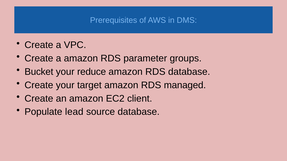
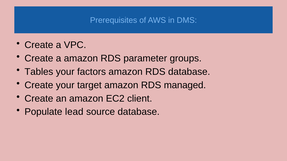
Bucket: Bucket -> Tables
reduce: reduce -> factors
